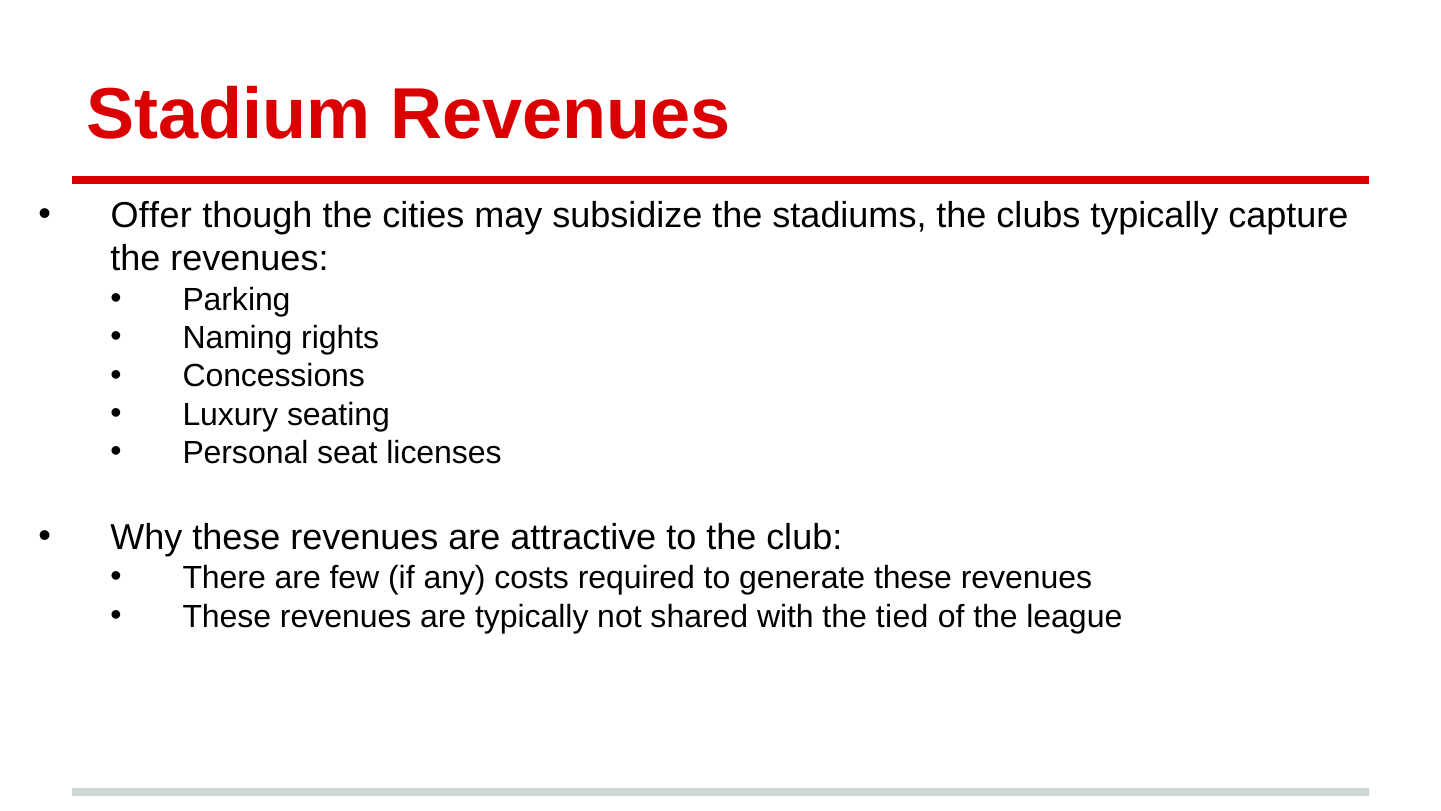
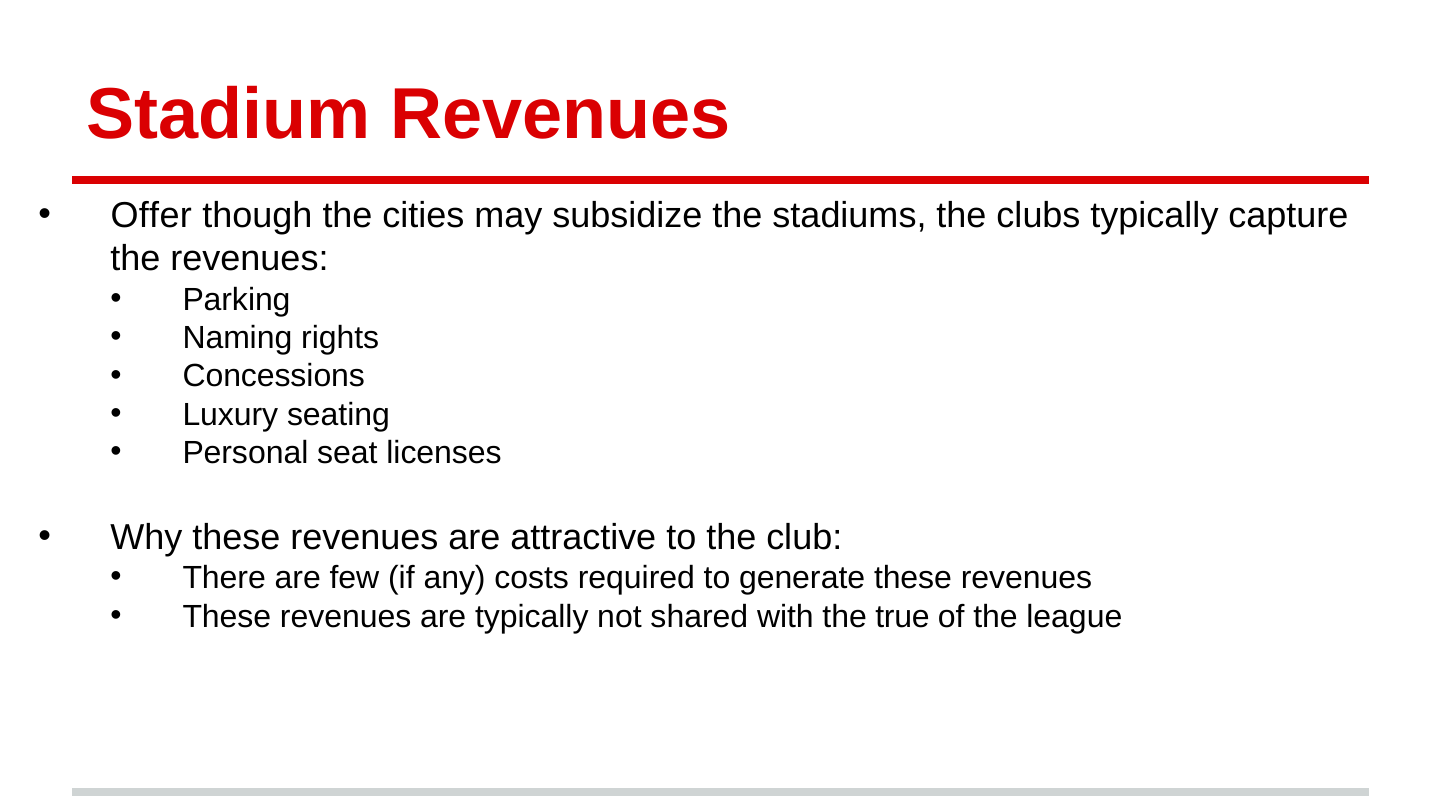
tied: tied -> true
